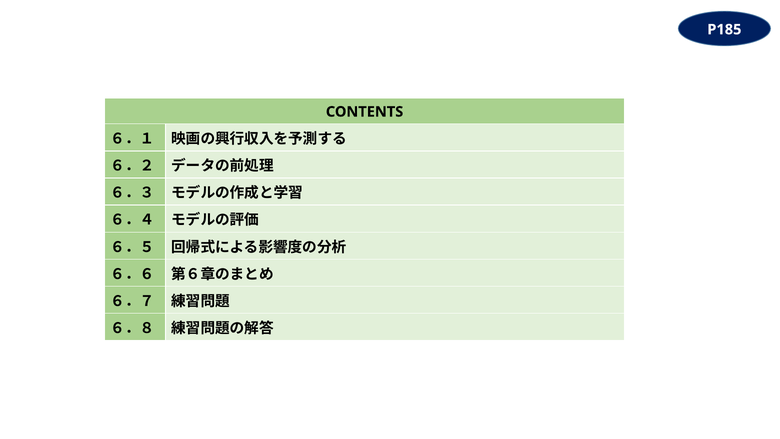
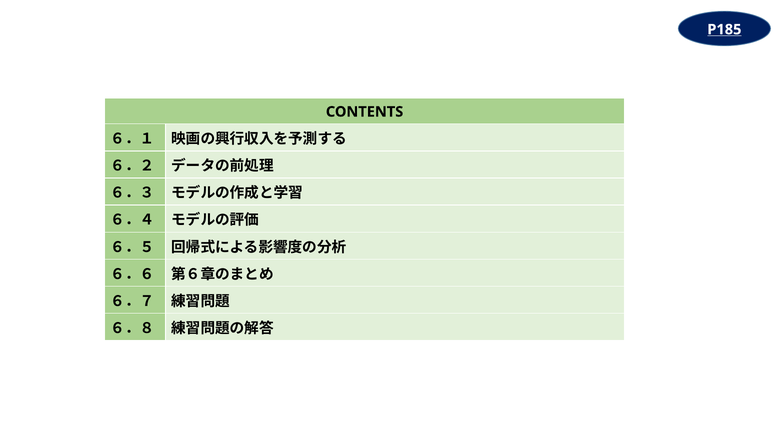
P185 underline: none -> present
